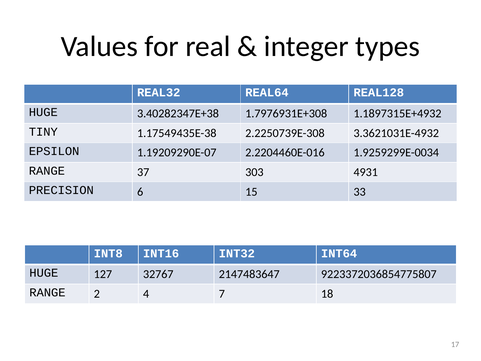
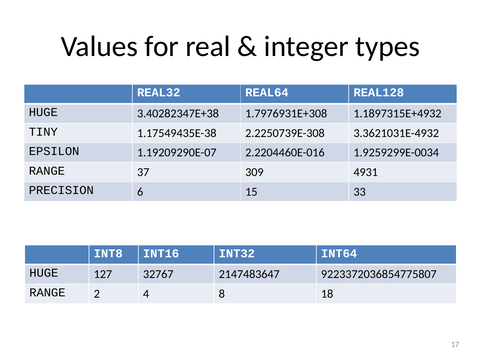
303: 303 -> 309
7: 7 -> 8
